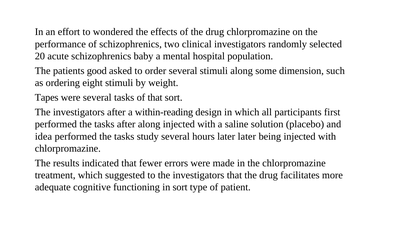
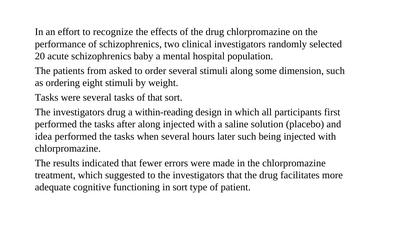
wondered: wondered -> recognize
good: good -> from
Tapes at (47, 98): Tapes -> Tasks
investigators after: after -> drug
study: study -> when
later later: later -> such
